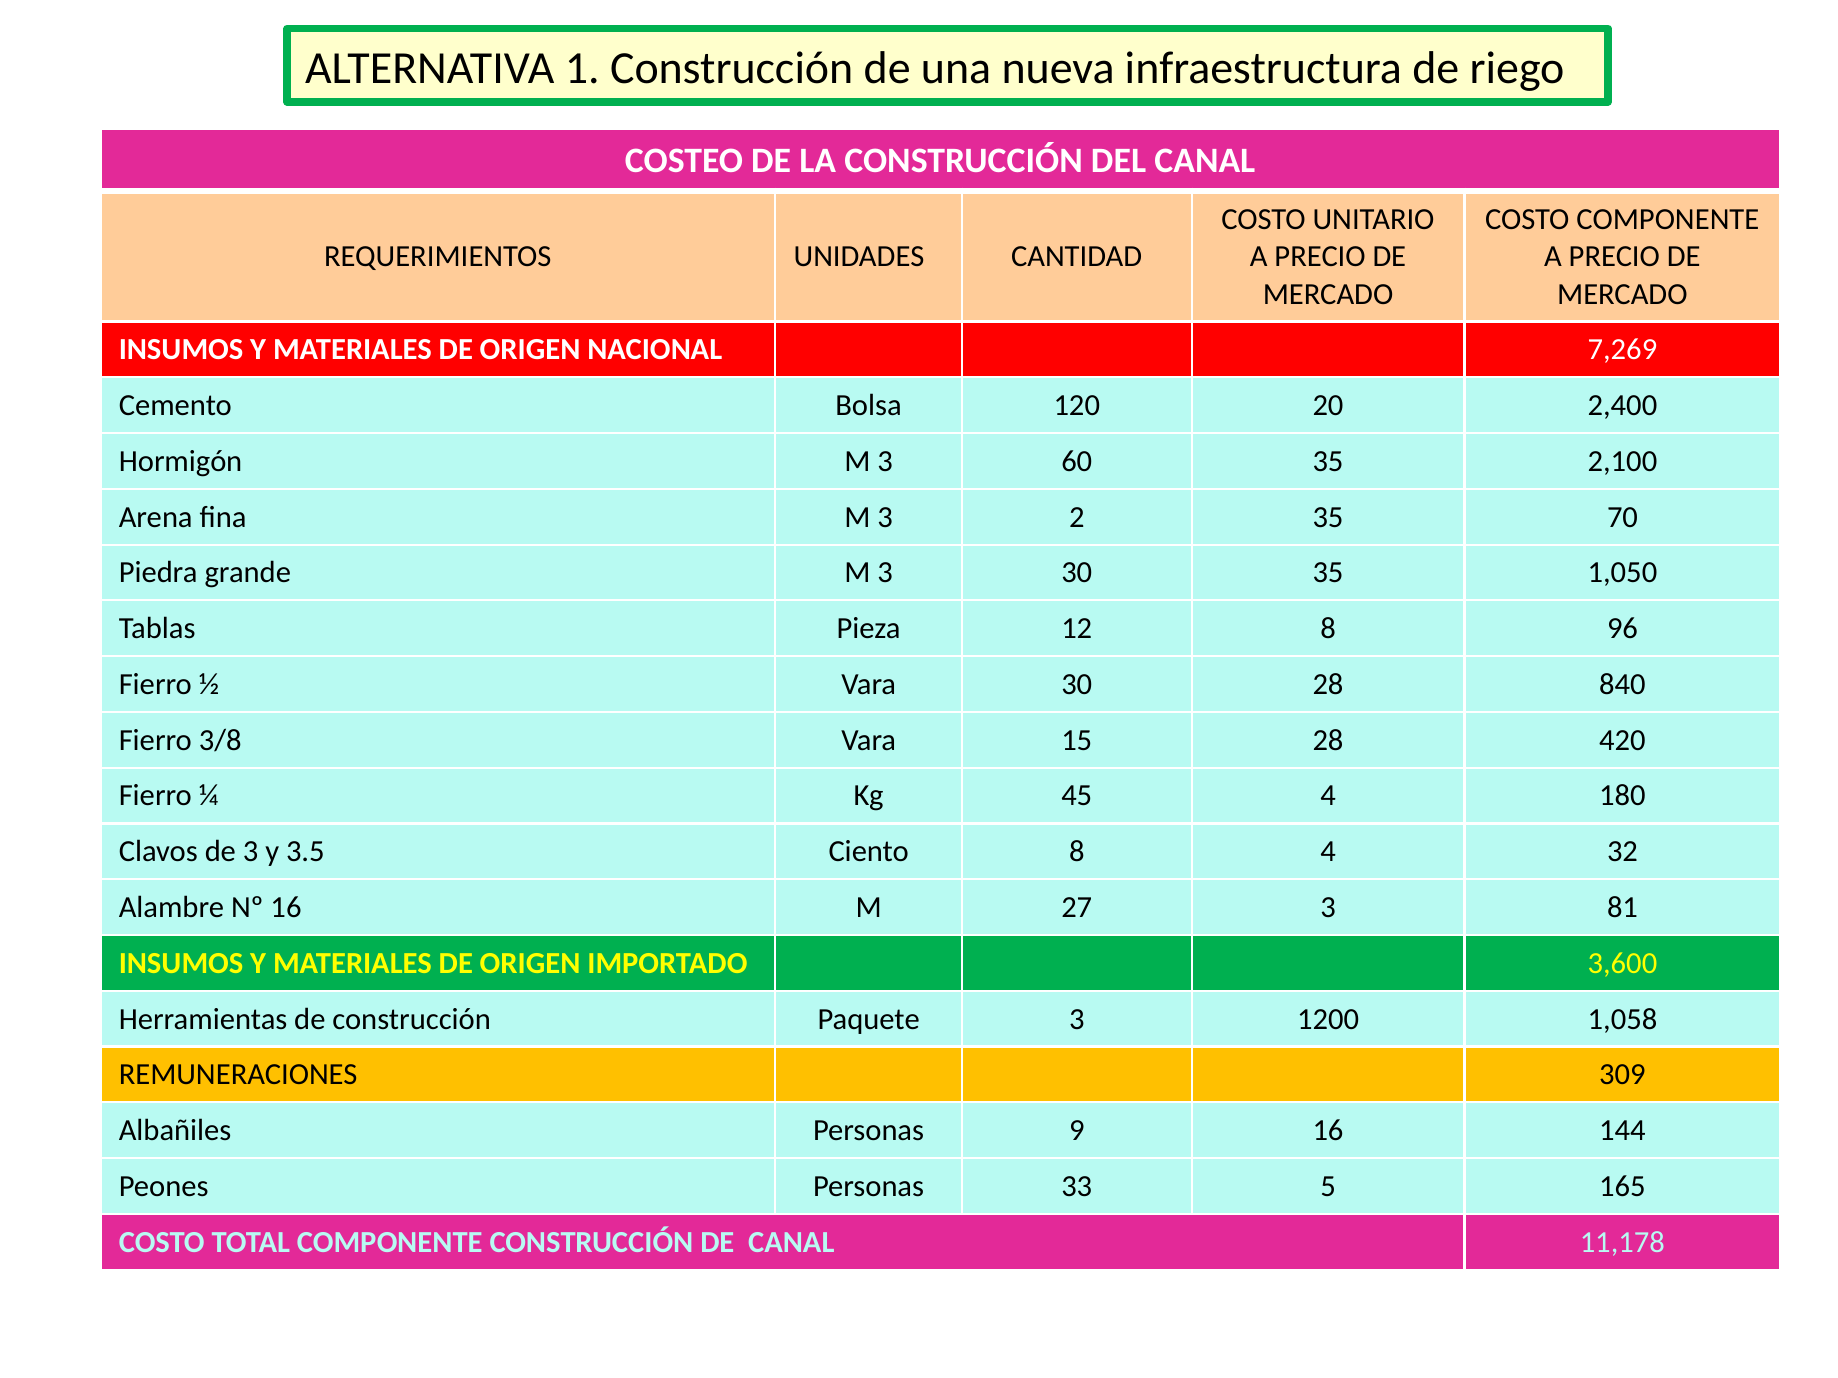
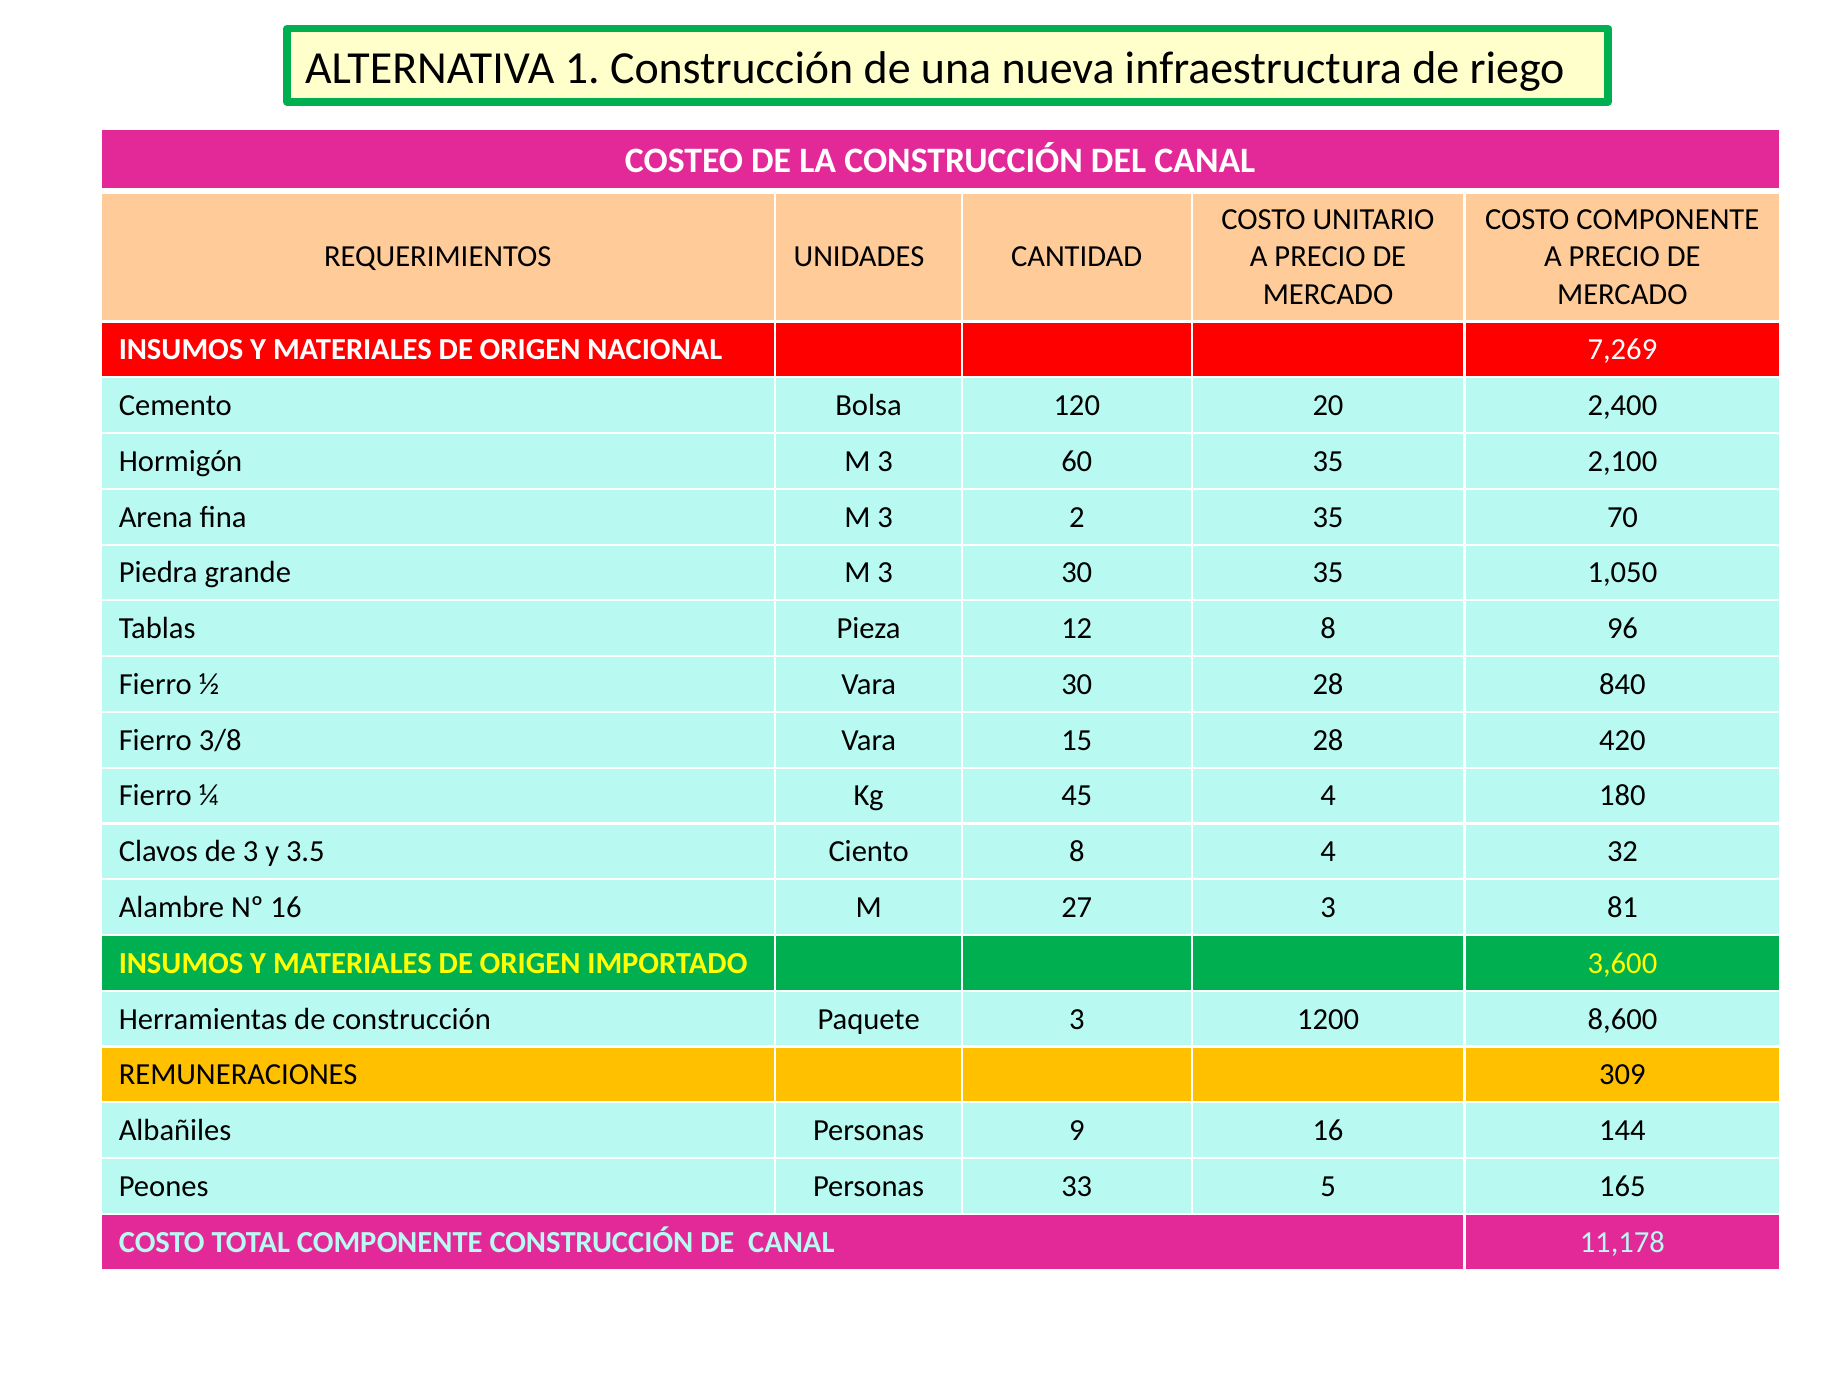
1,058: 1,058 -> 8,600
